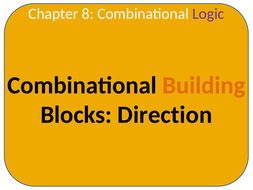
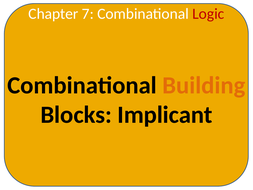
8: 8 -> 7
Logic colour: purple -> red
Direction: Direction -> Implicant
